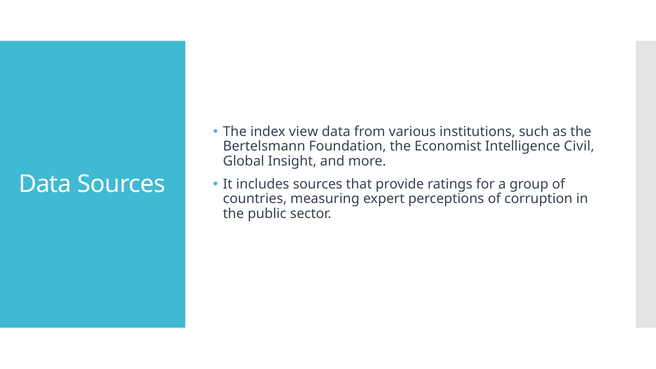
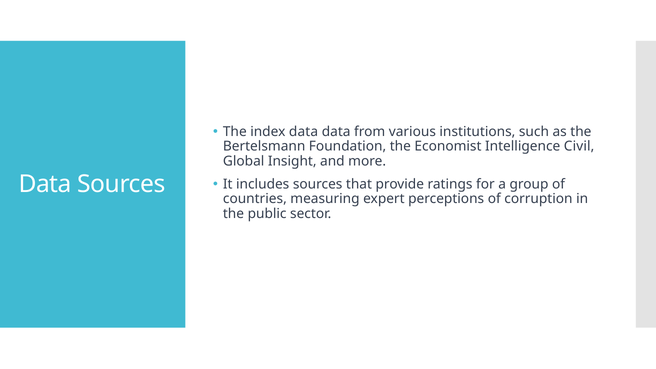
index view: view -> data
